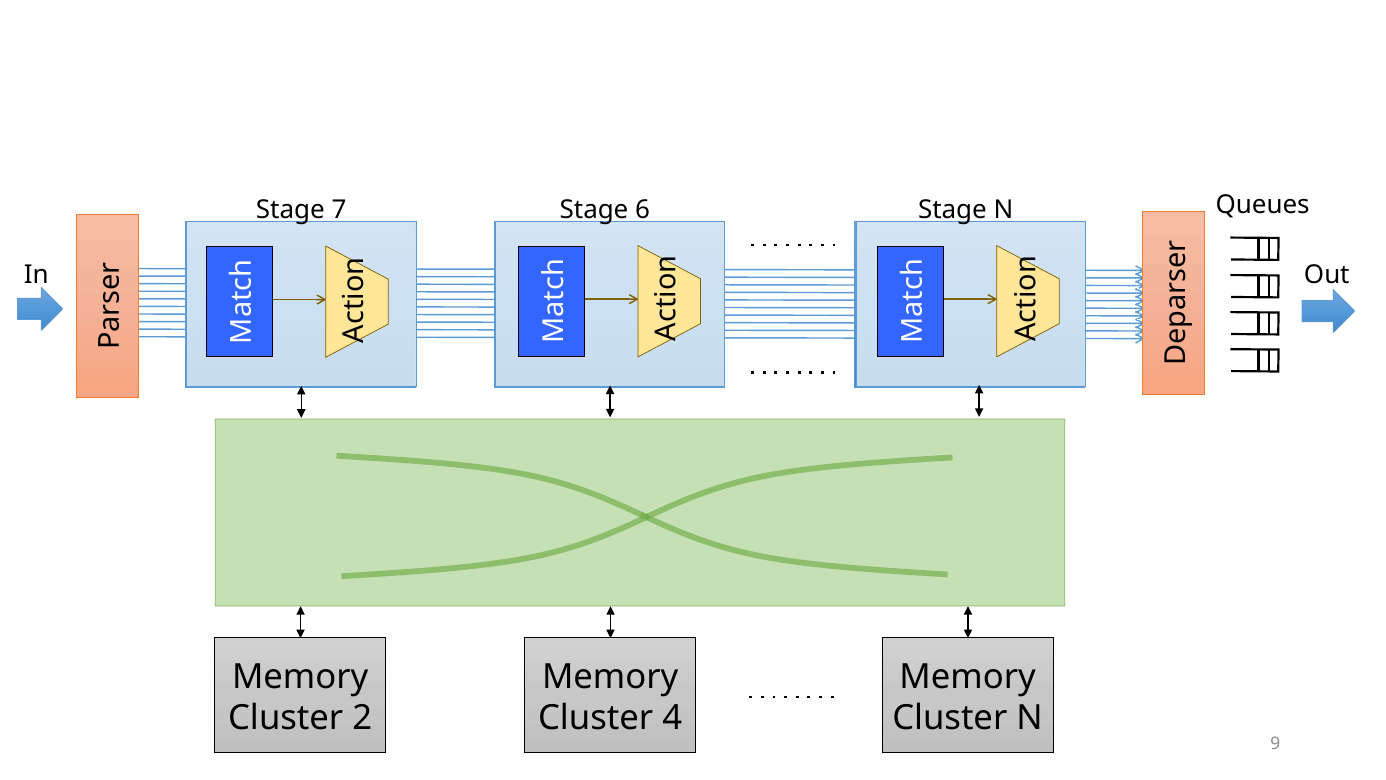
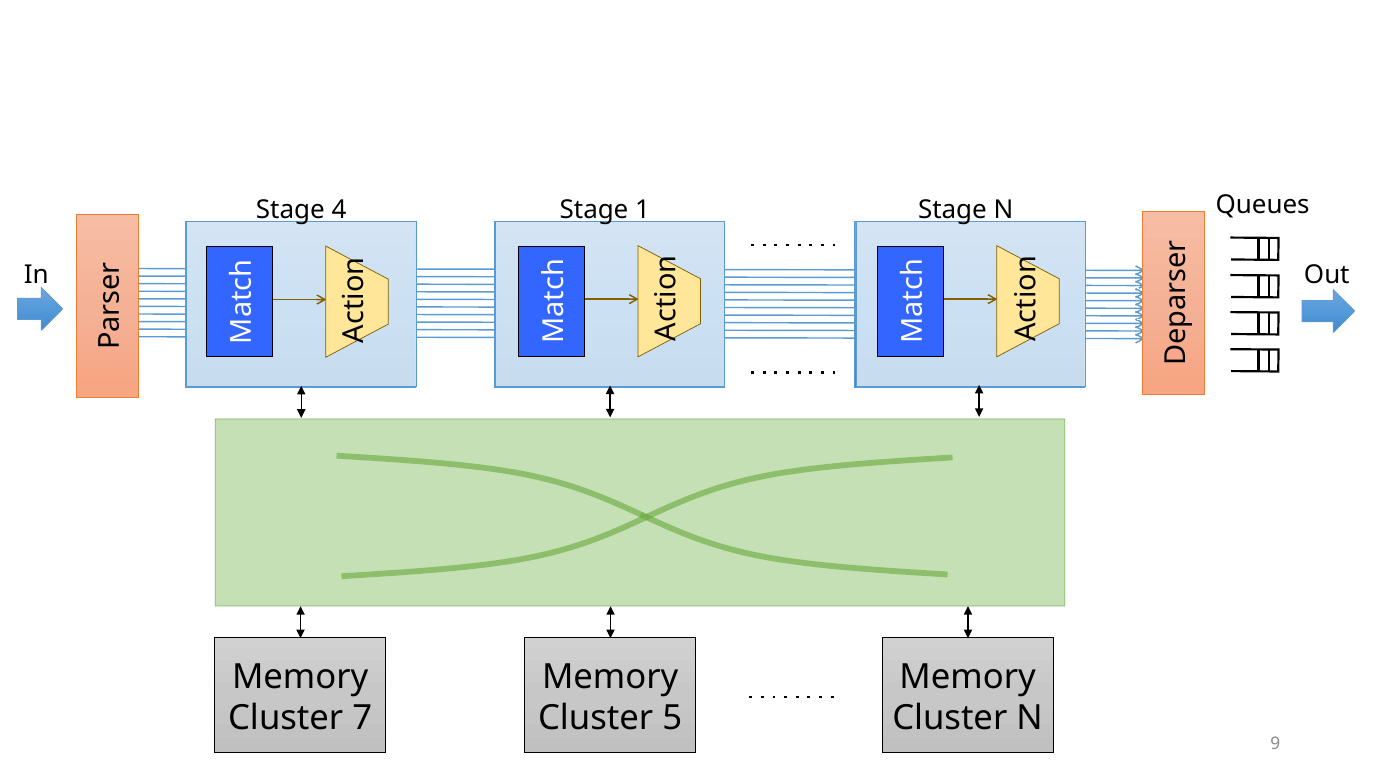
7: 7 -> 4
6: 6 -> 1
2: 2 -> 7
4: 4 -> 5
